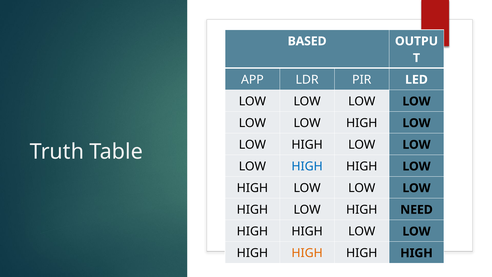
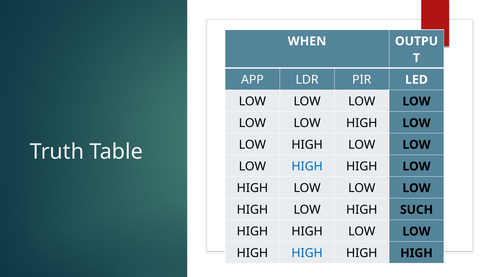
BASED: BASED -> WHEN
NEED: NEED -> SUCH
HIGH at (307, 253) colour: orange -> blue
